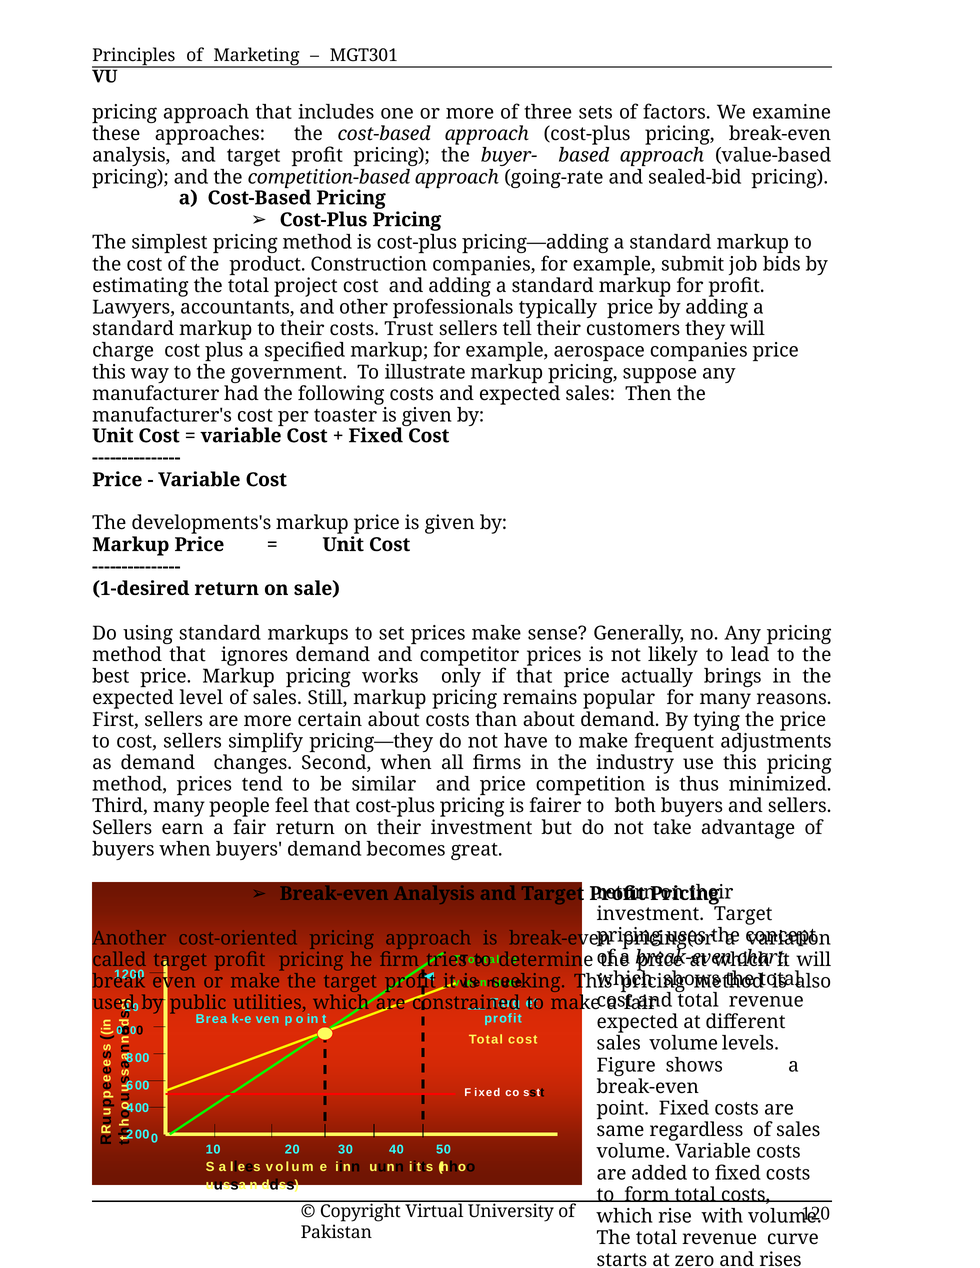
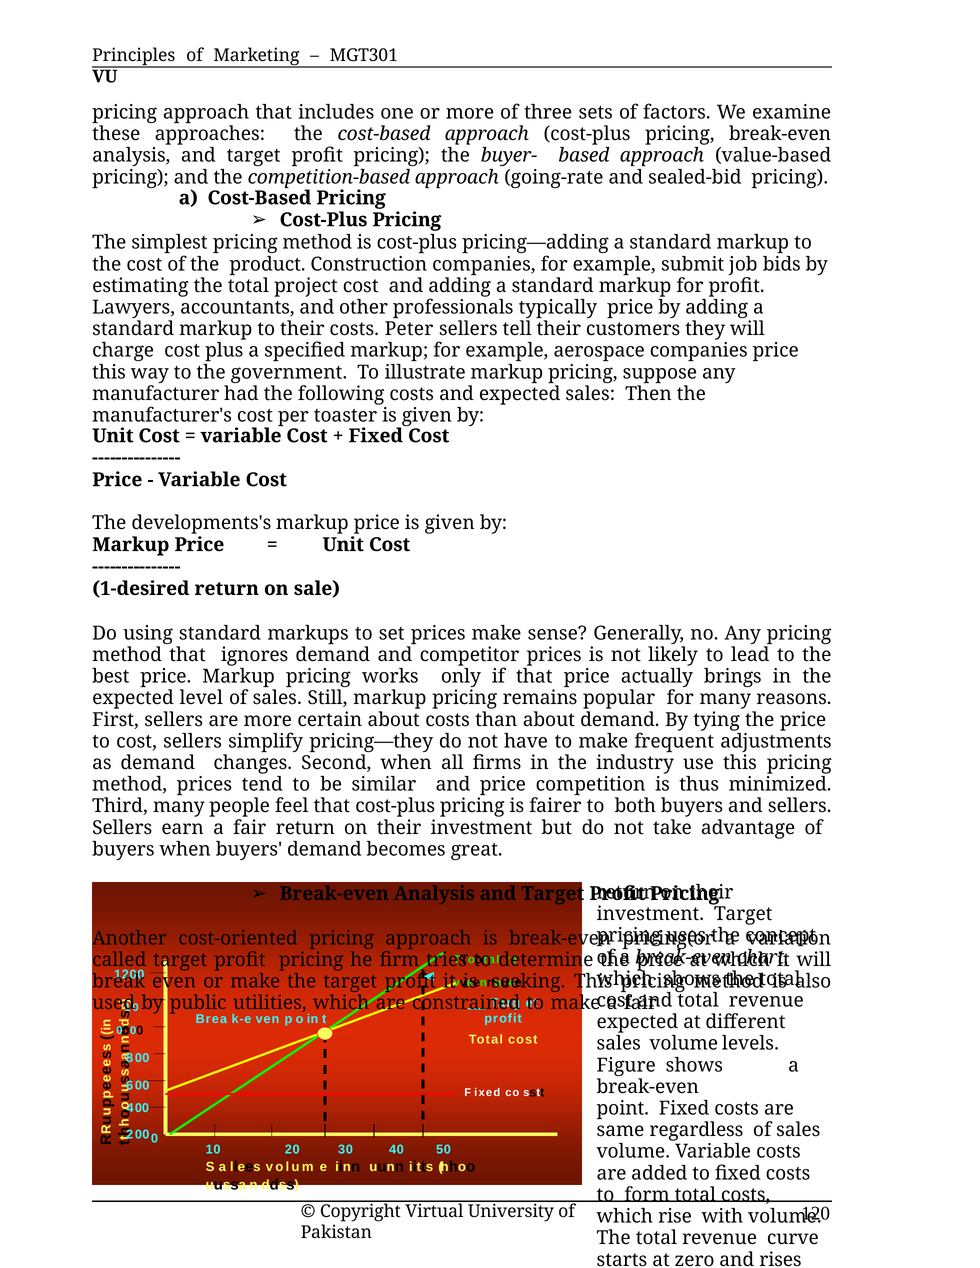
Trust: Trust -> Peter
